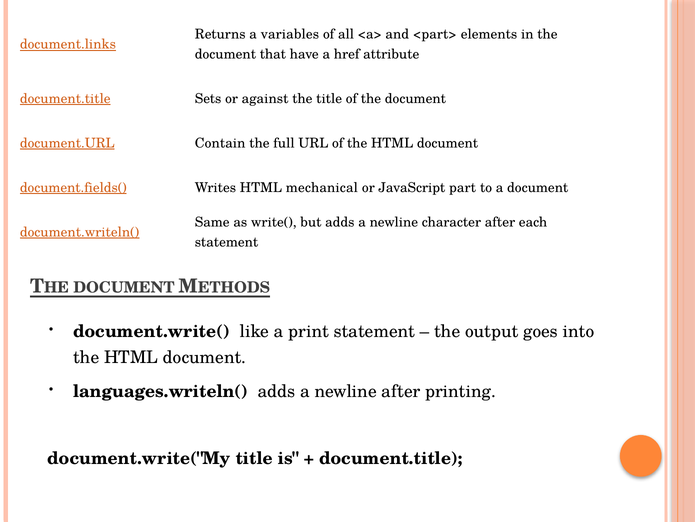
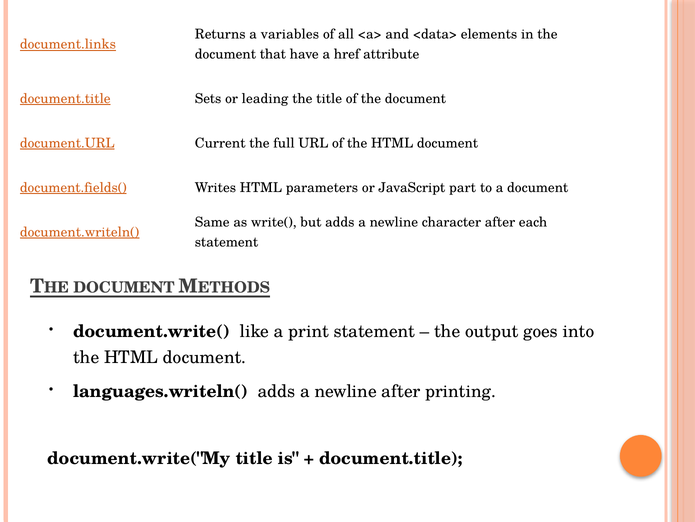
<part>: <part> -> <data>
against: against -> leading
Contain: Contain -> Current
mechanical: mechanical -> parameters
